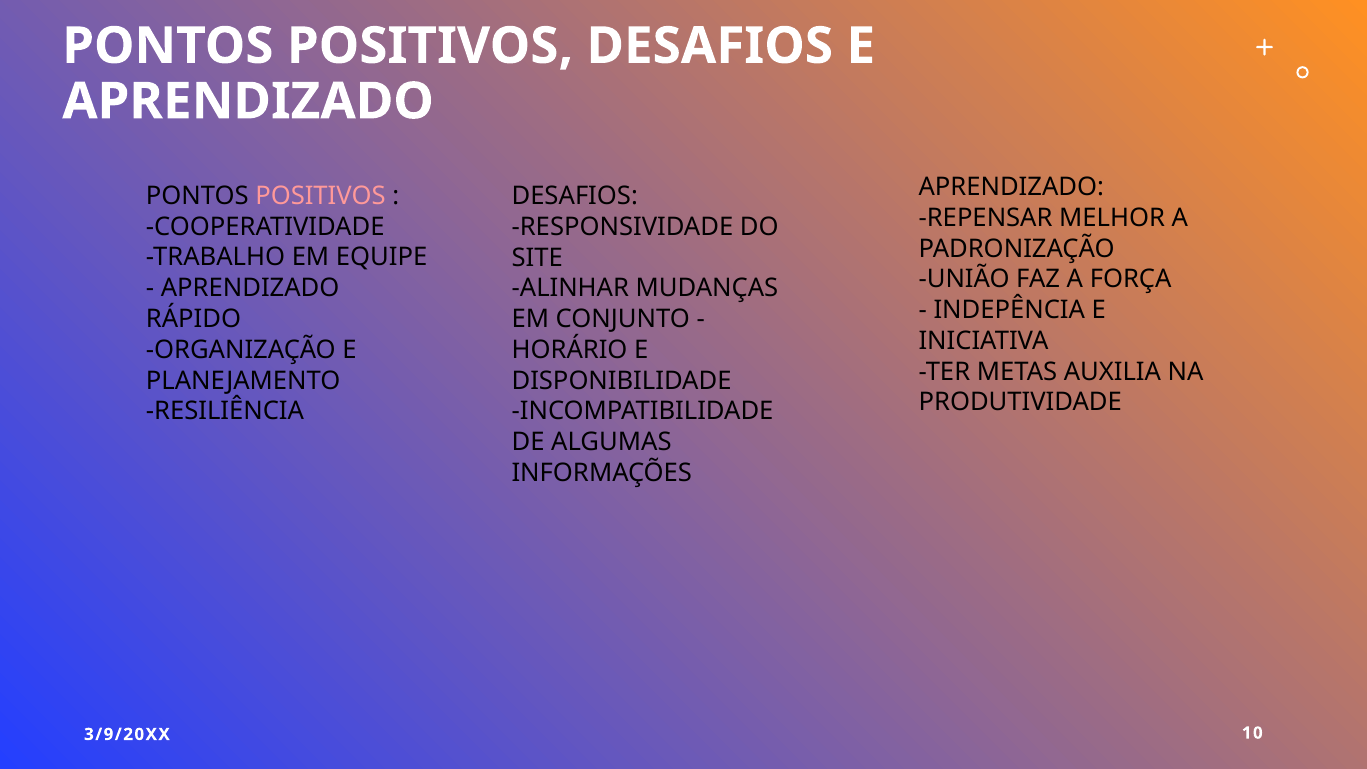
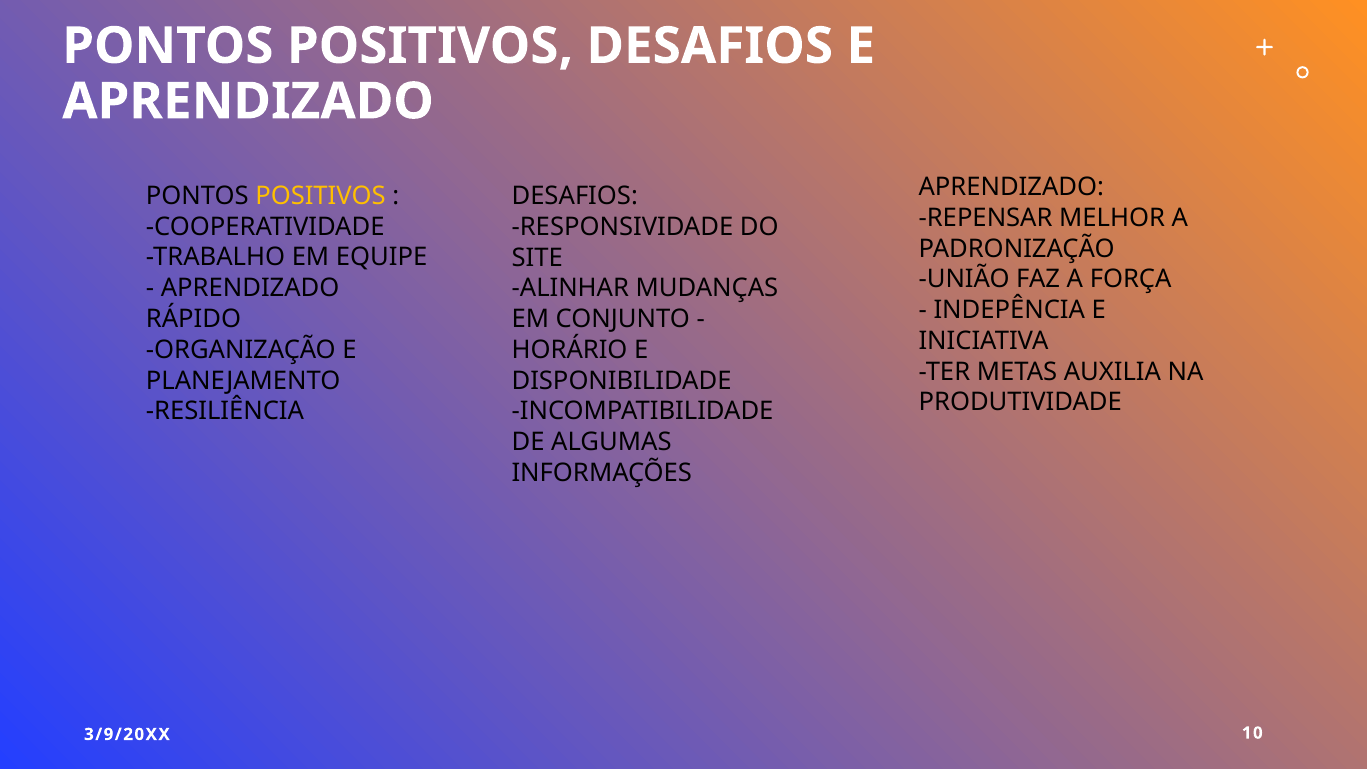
POSITIVOS at (321, 196) colour: pink -> yellow
